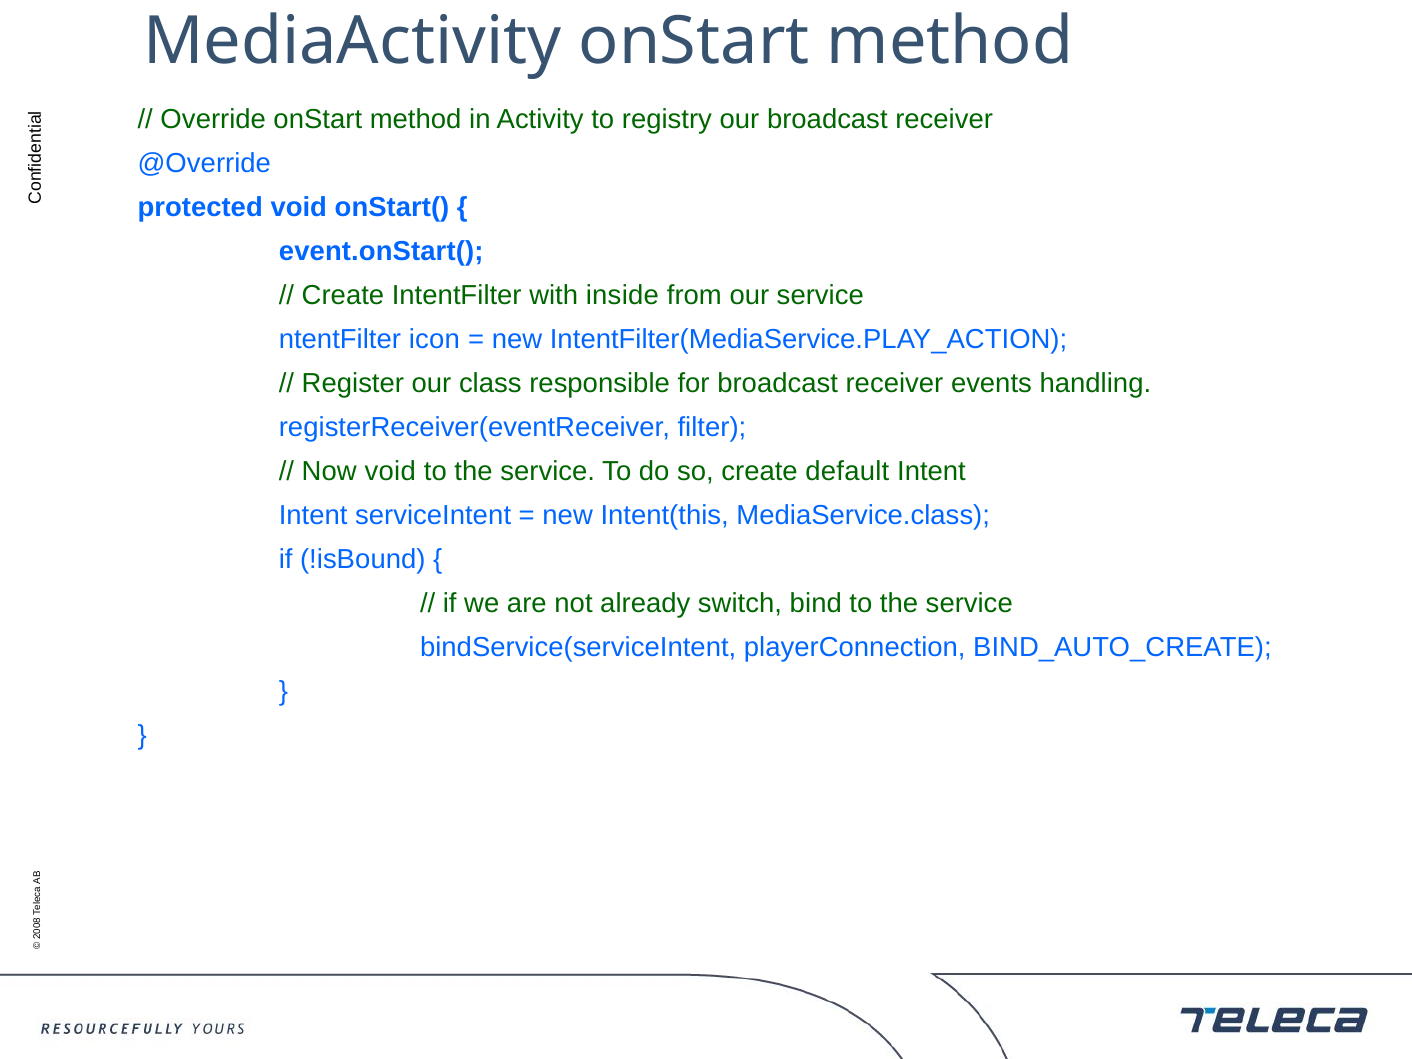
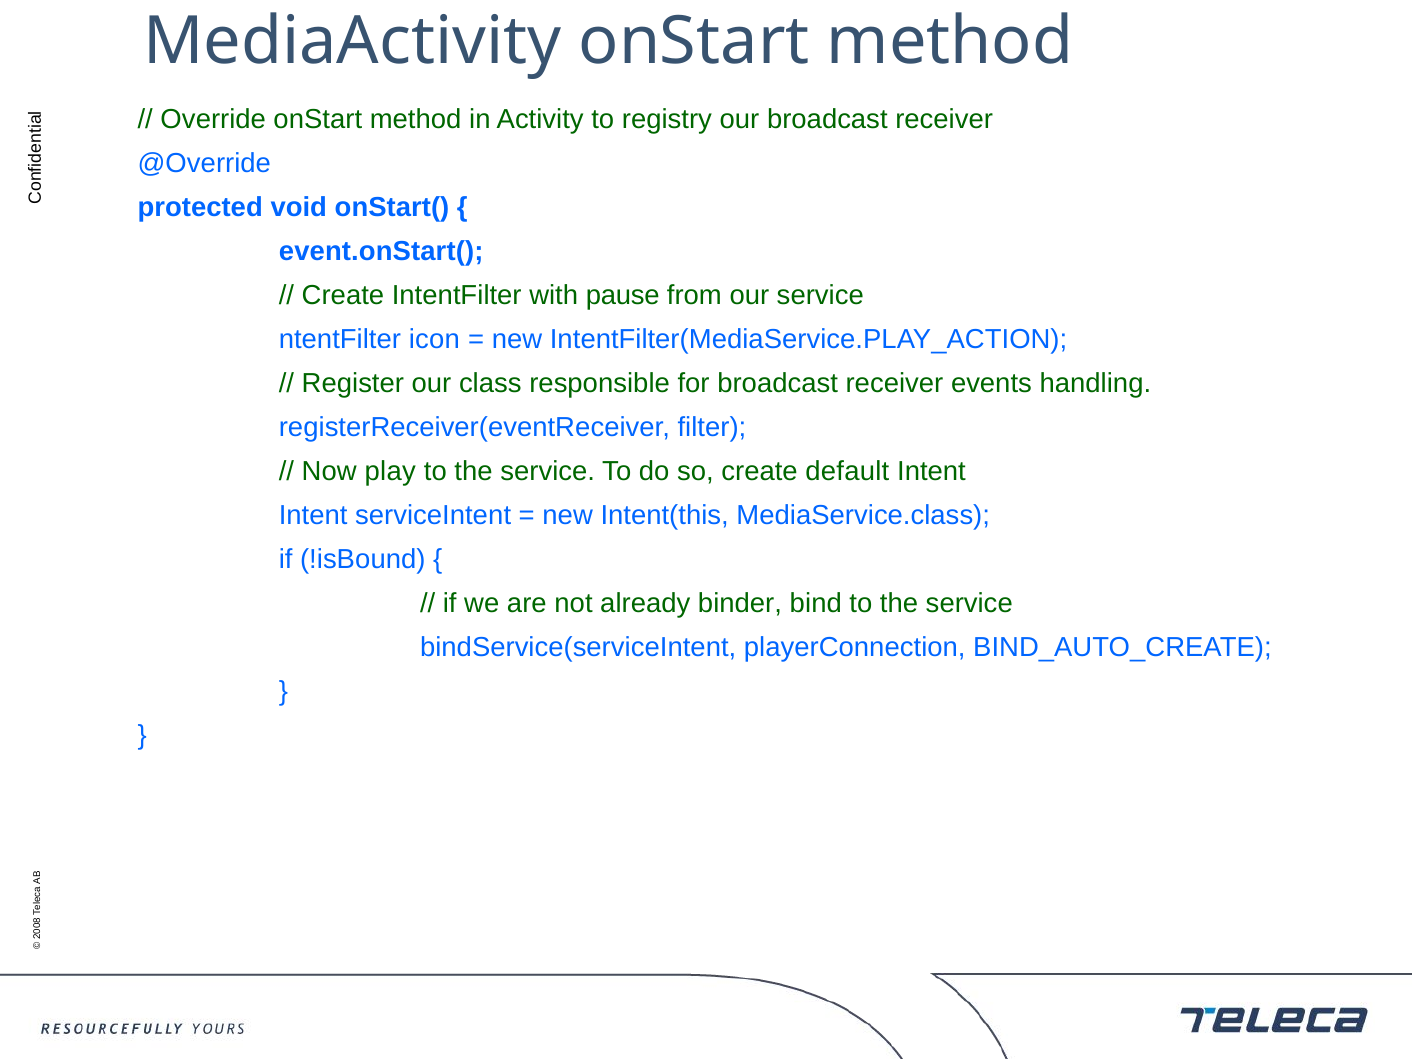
inside: inside -> pause
Now void: void -> play
switch: switch -> binder
